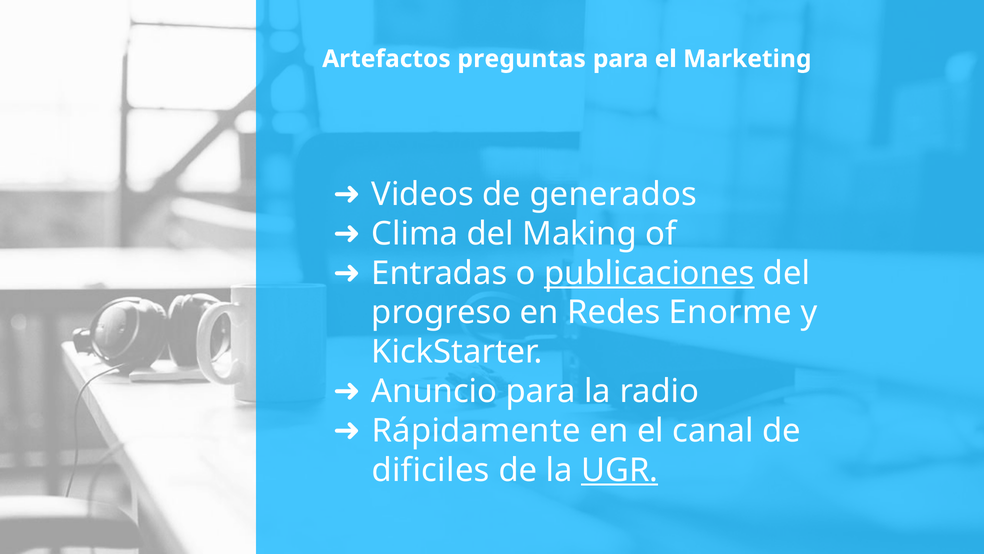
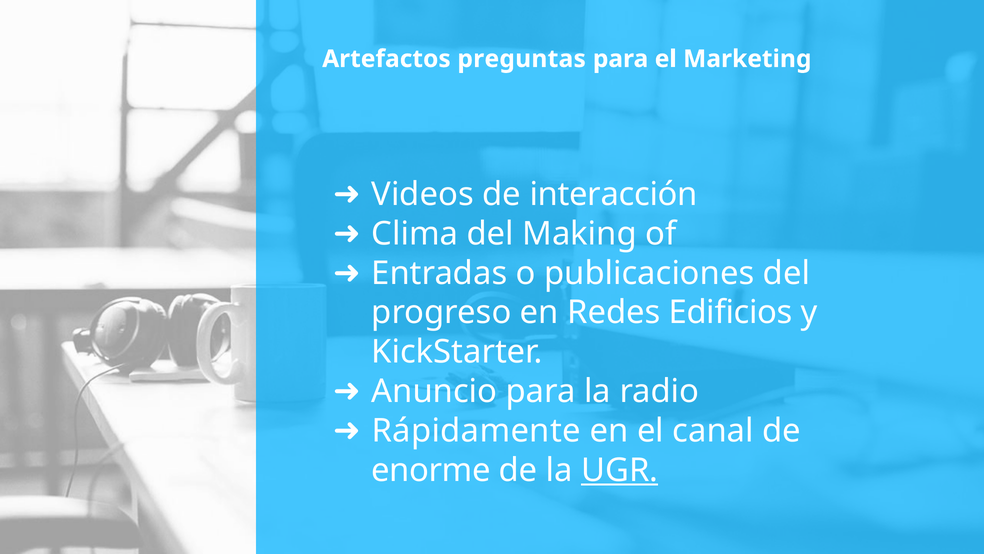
generados: generados -> interacción
publicaciones underline: present -> none
Enorme: Enorme -> Edificios
dificiles: dificiles -> enorme
